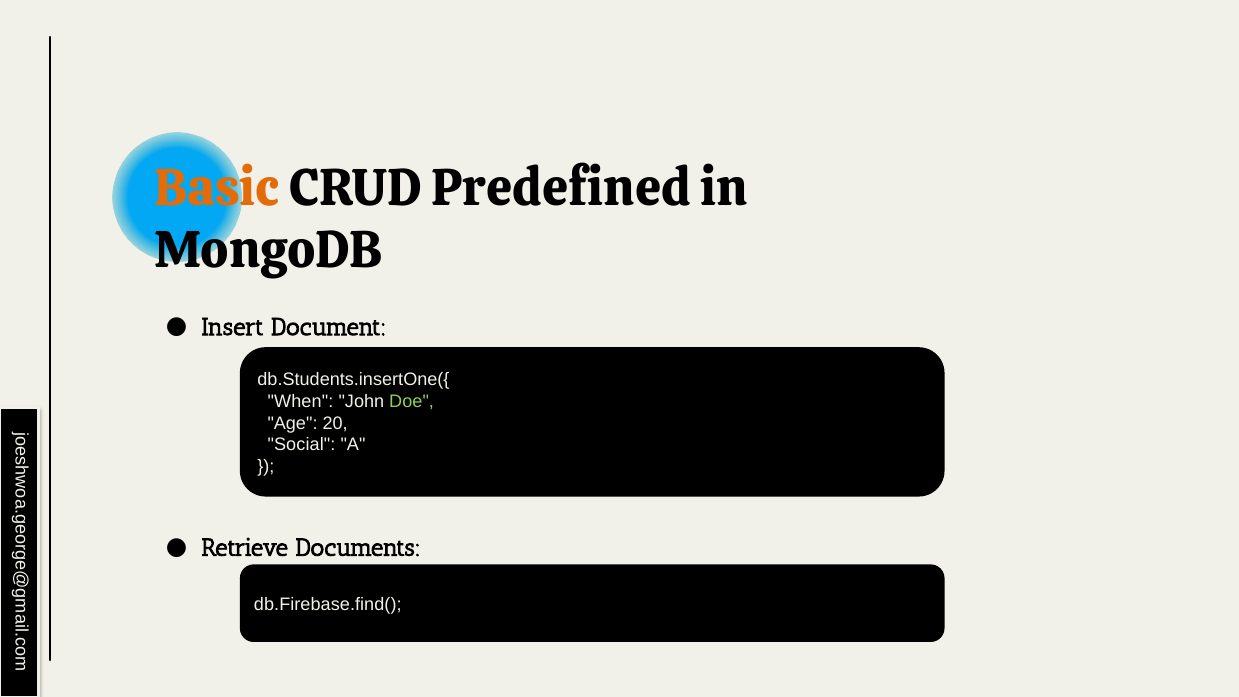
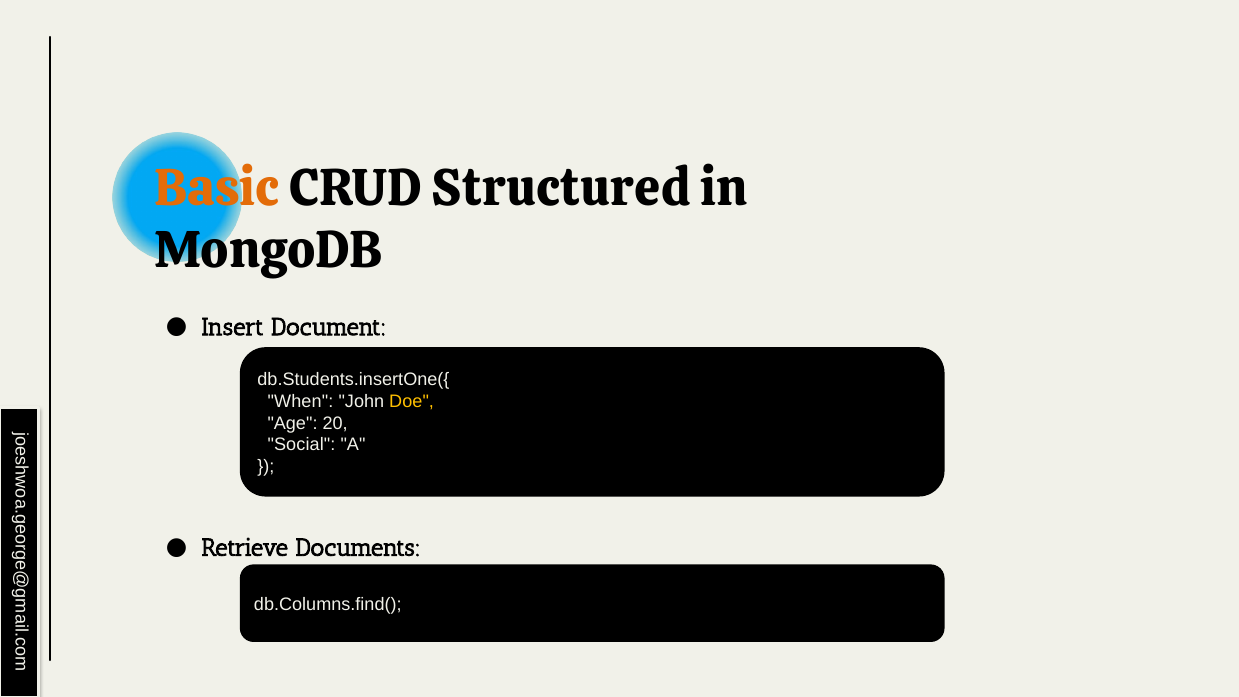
Predefined: Predefined -> Structured
Doe colour: light green -> yellow
db.Firebase.find(: db.Firebase.find( -> db.Columns.find(
